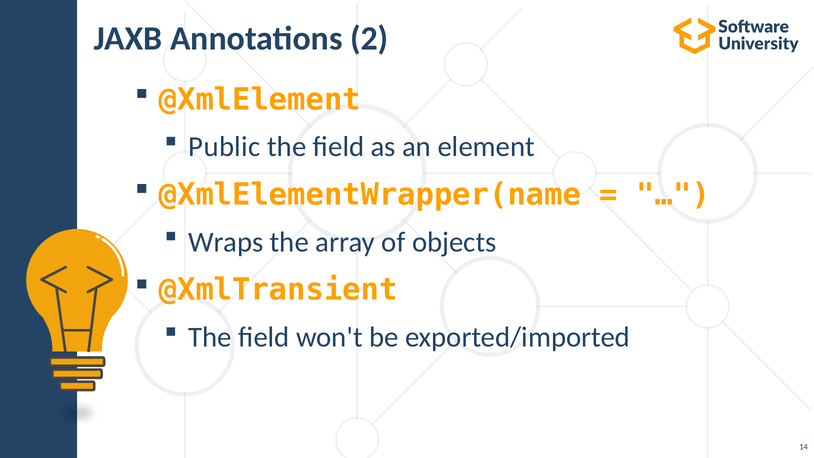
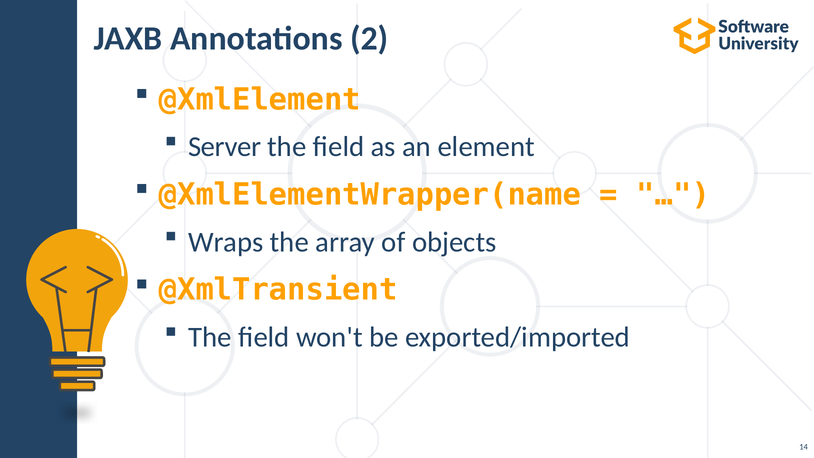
Public: Public -> Server
